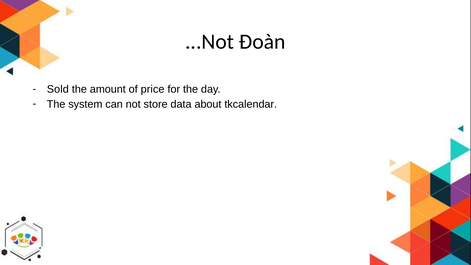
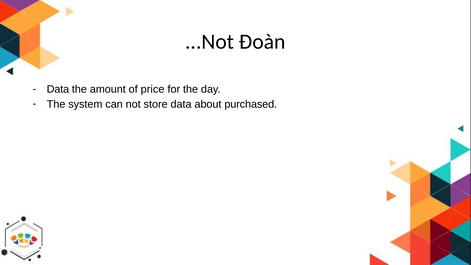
Sold at (58, 89): Sold -> Data
tkcalendar: tkcalendar -> purchased
